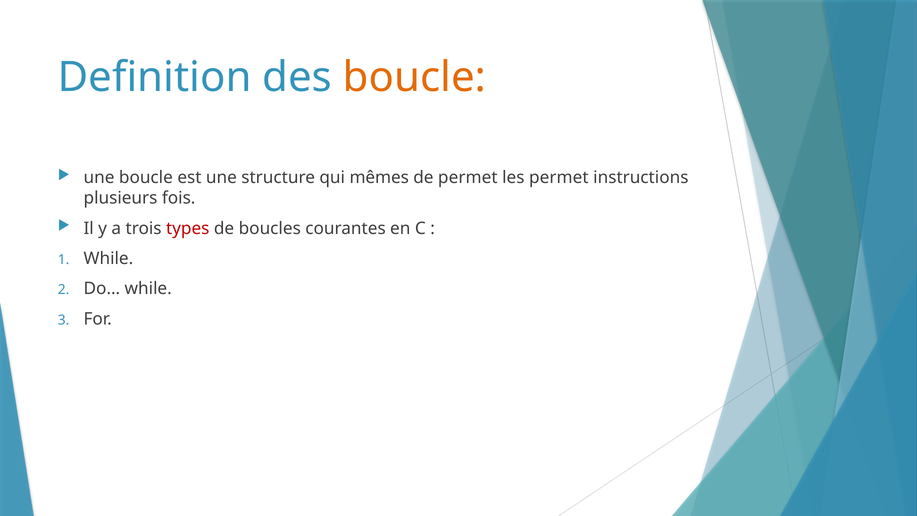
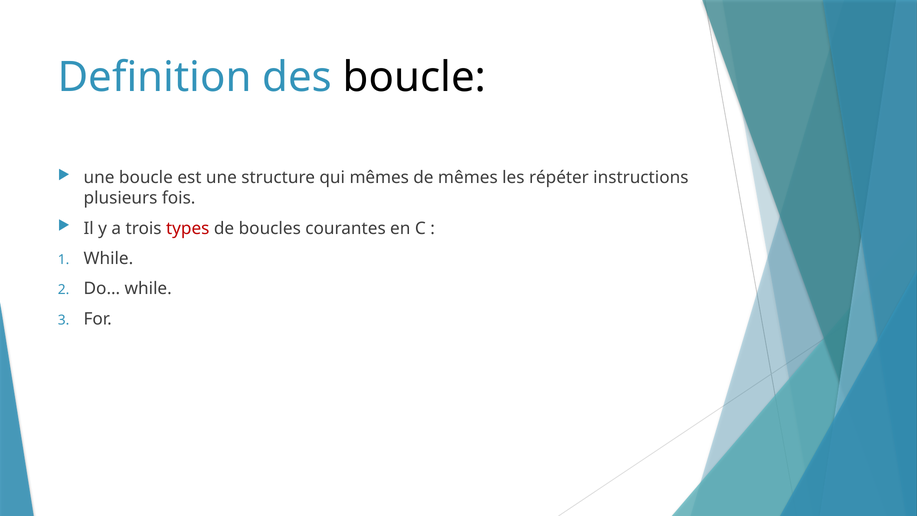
boucle at (415, 77) colour: orange -> black
de permet: permet -> mêmes
les permet: permet -> répéter
